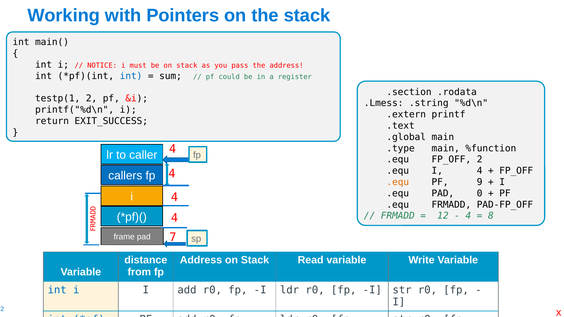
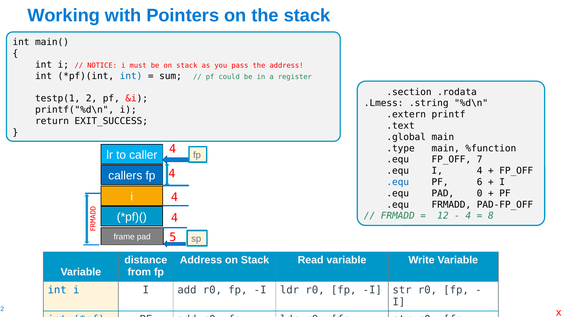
FP_OFF 2: 2 -> 7
.equ at (398, 182) colour: orange -> blue
9: 9 -> 6
7: 7 -> 5
